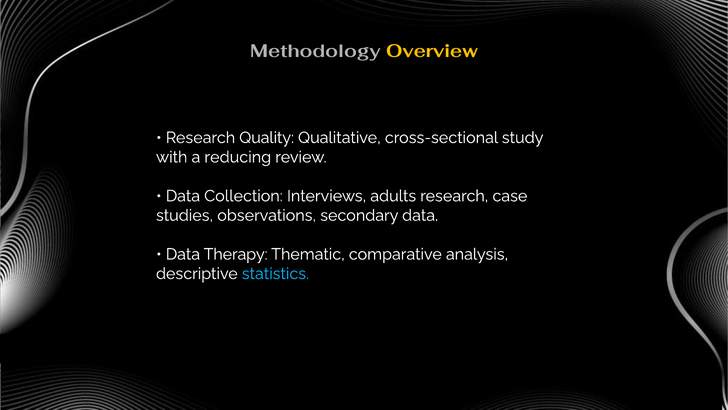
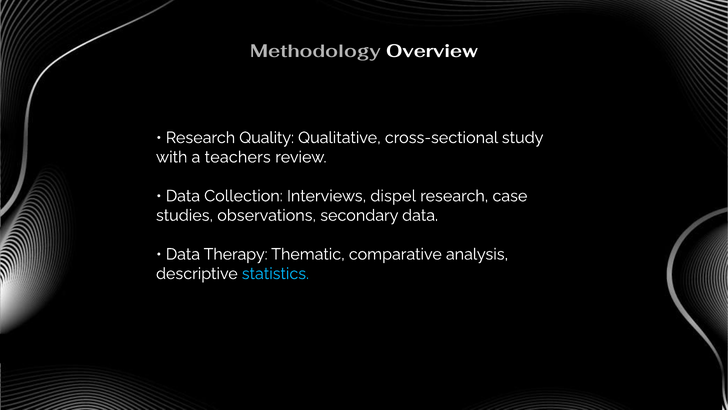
Overview colour: yellow -> white
reducing: reducing -> teachers
adults: adults -> dispel
